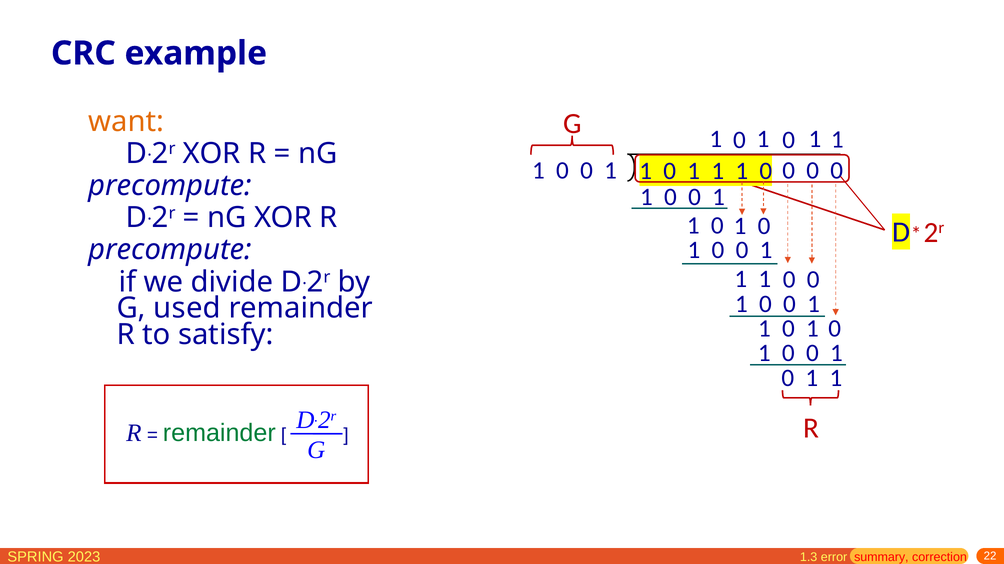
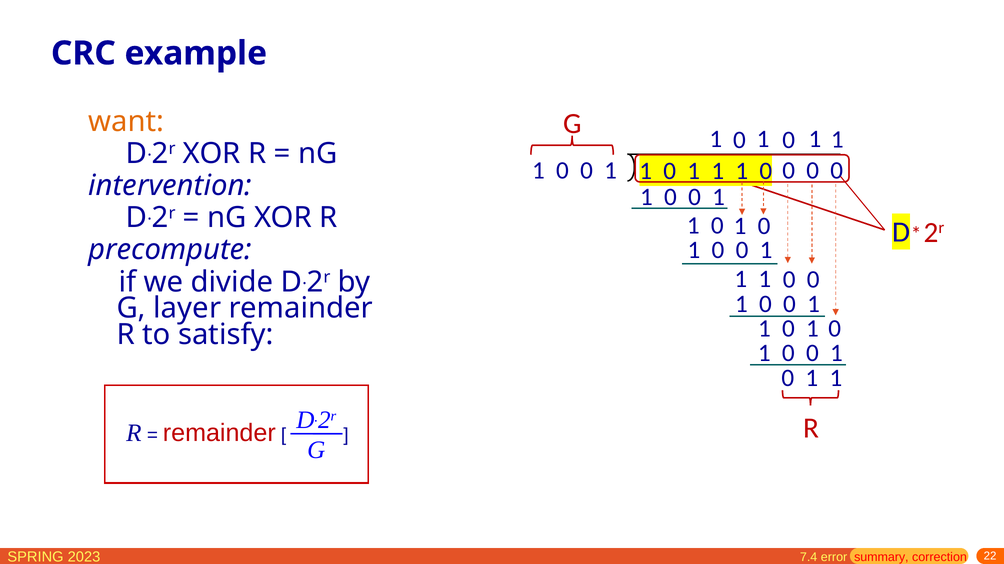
precompute at (170, 186): precompute -> intervention
used: used -> layer
remainder at (219, 434) colour: green -> red
1.3: 1.3 -> 7.4
